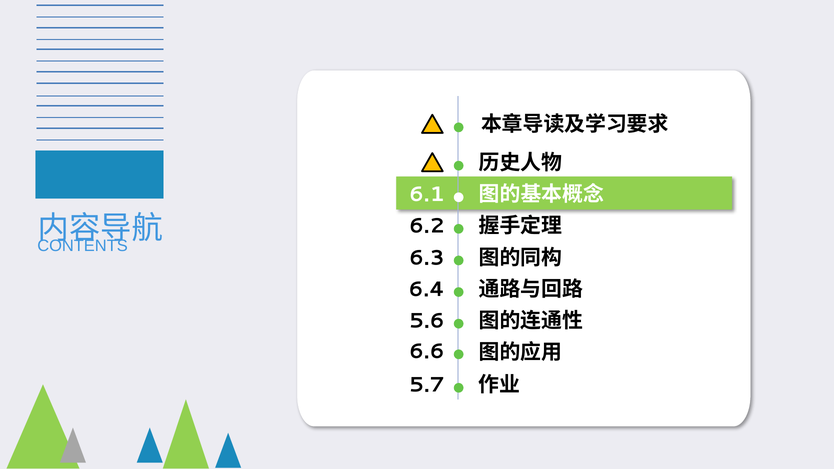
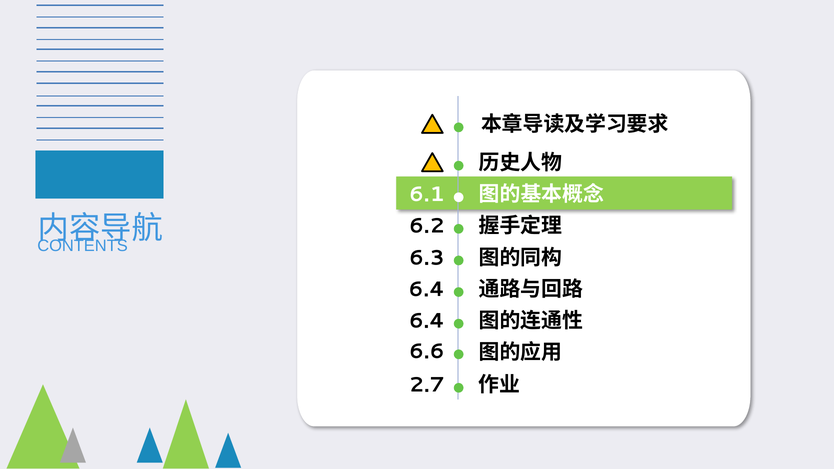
5.6 at (427, 321): 5.6 -> 6.4
5.7: 5.7 -> 2.7
